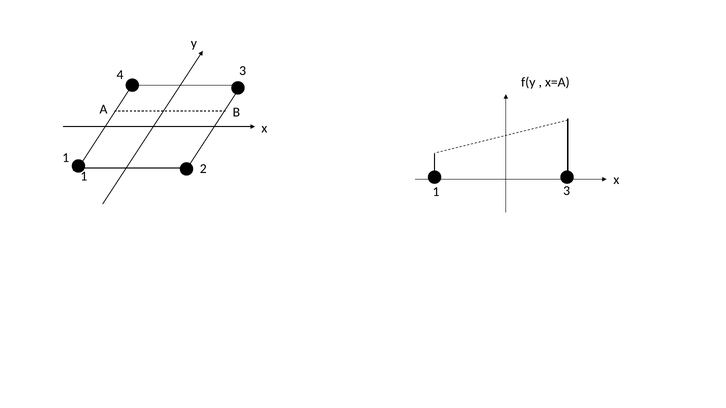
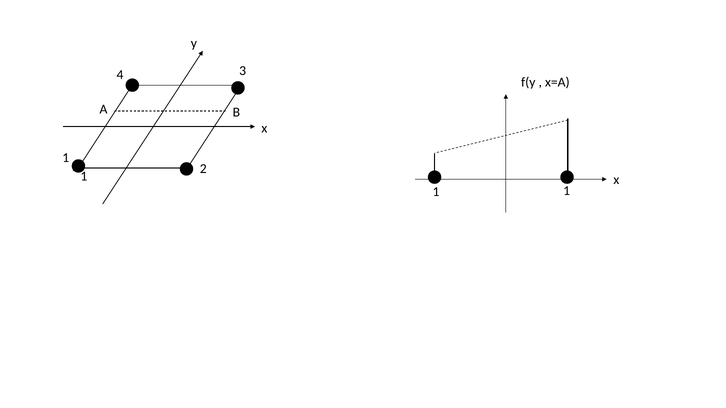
3 at (567, 191): 3 -> 1
